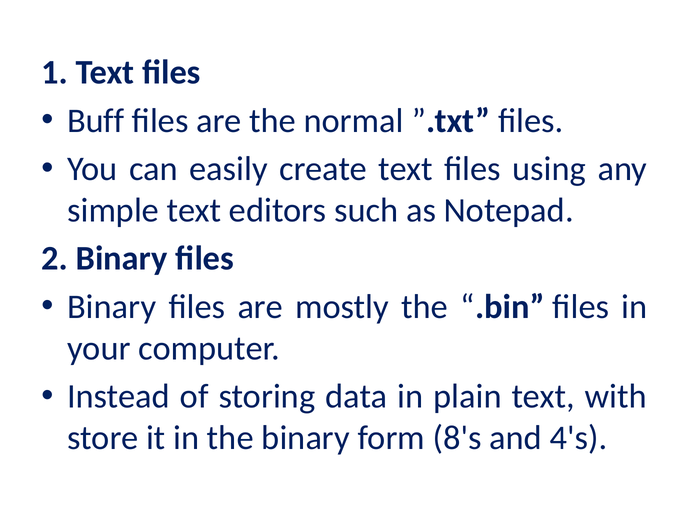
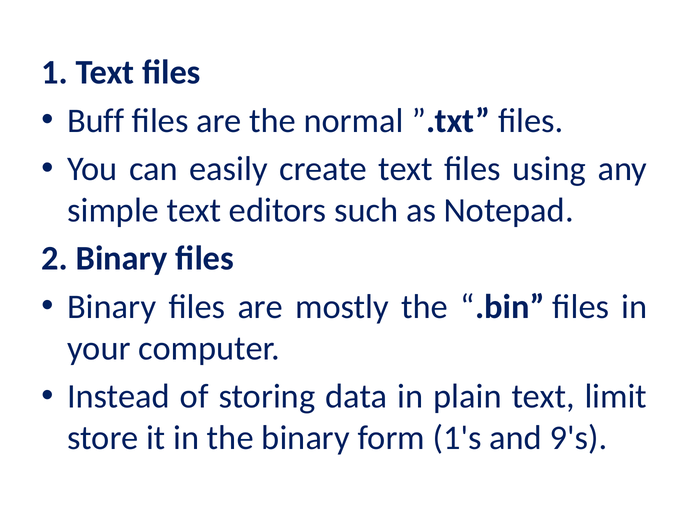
with: with -> limit
8's: 8's -> 1's
4's: 4's -> 9's
